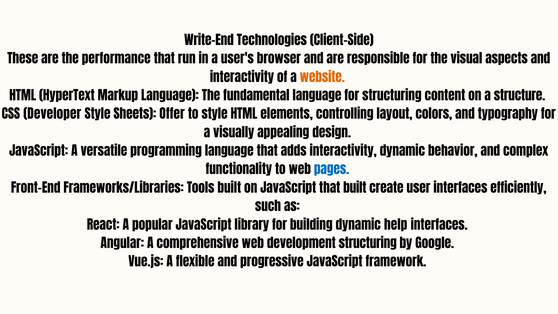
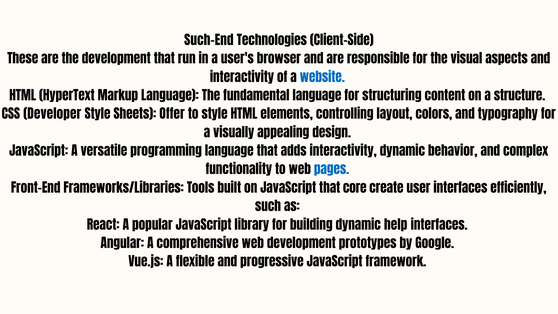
Write-End: Write-End -> Such-End
the performance: performance -> development
website colour: orange -> blue
that built: built -> core
development structuring: structuring -> prototypes
